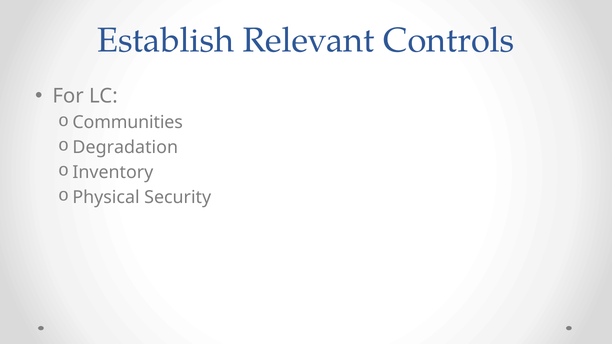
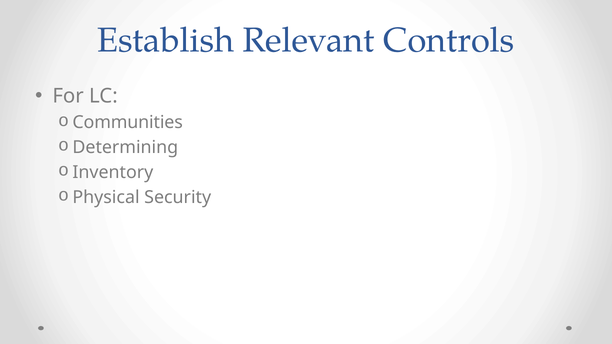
Degradation: Degradation -> Determining
